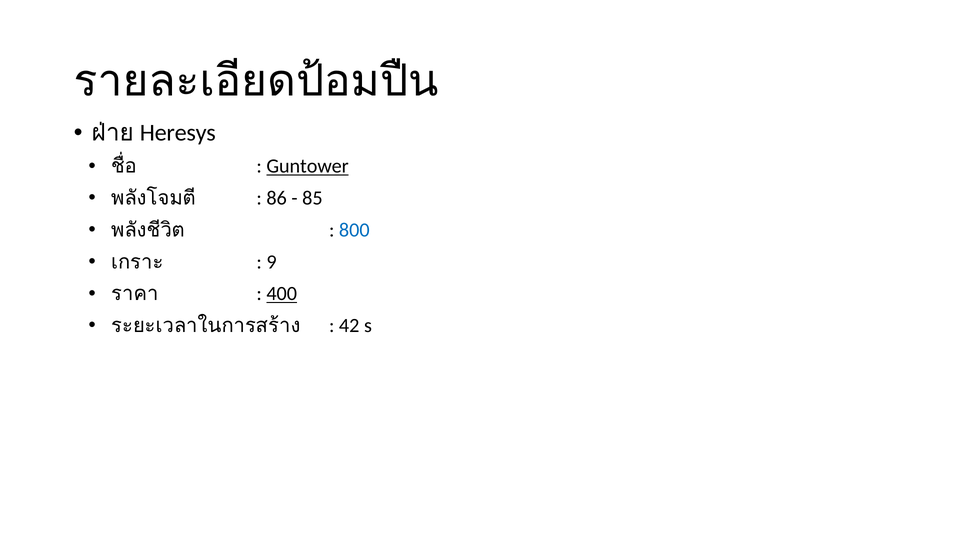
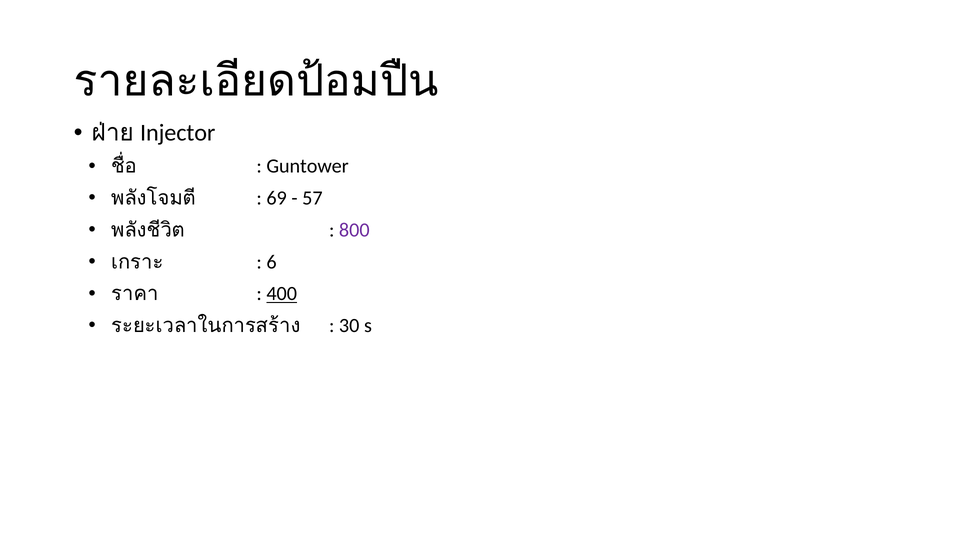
Heresys: Heresys -> Injector
Guntower underline: present -> none
86: 86 -> 69
85: 85 -> 57
800 colour: blue -> purple
9: 9 -> 6
42: 42 -> 30
